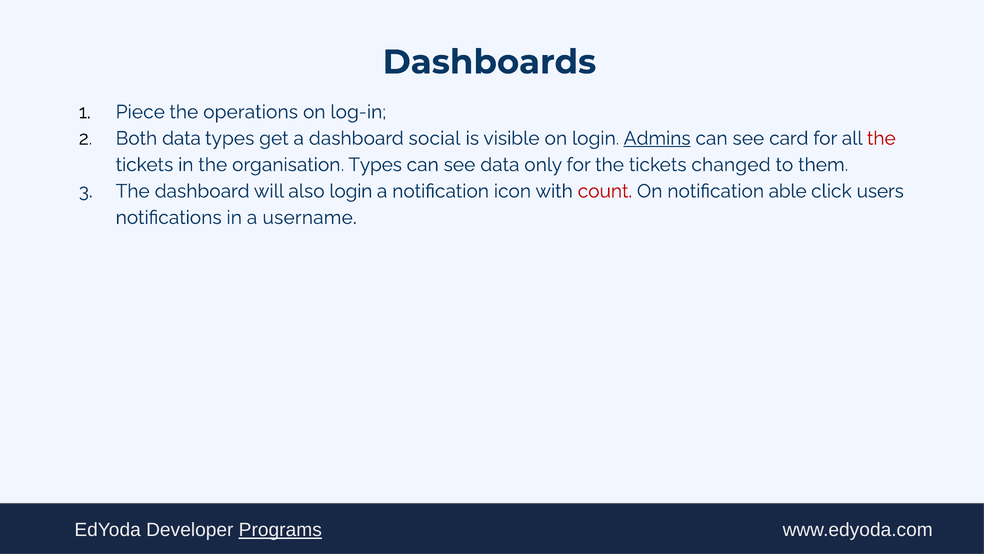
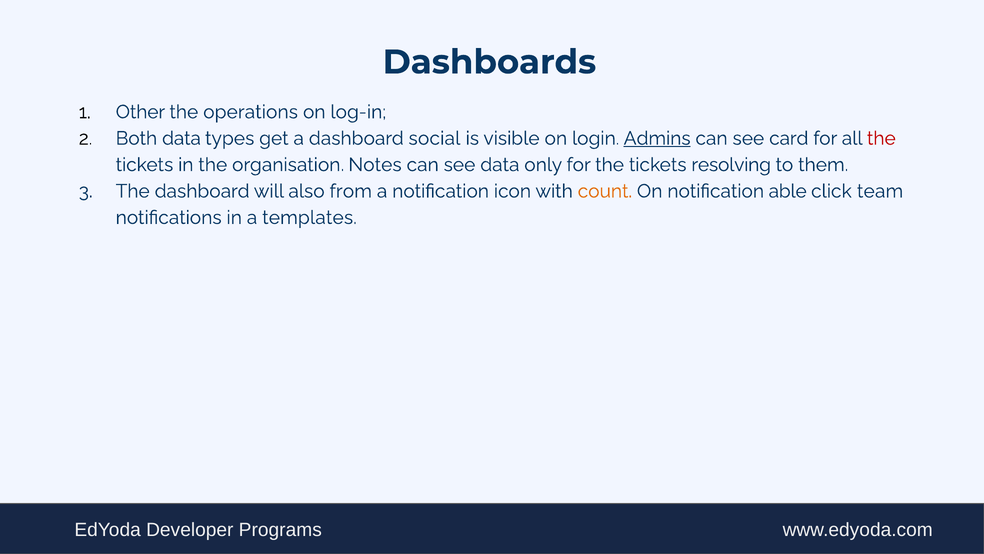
Piece: Piece -> Other
organisation Types: Types -> Notes
changed: changed -> resolving
also login: login -> from
count colour: red -> orange
users: users -> team
username: username -> templates
Programs underline: present -> none
